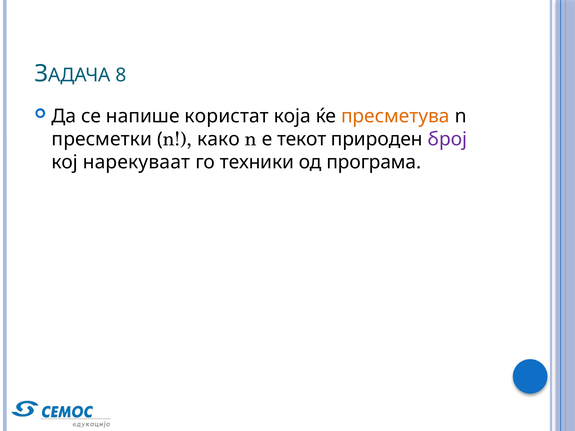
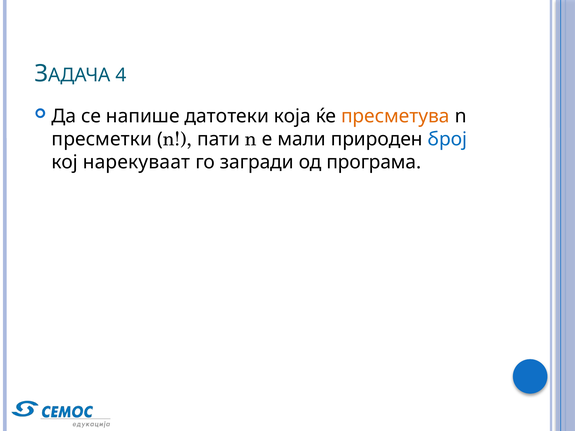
8: 8 -> 4
користат: користат -> датотеки
како: како -> пати
текот: текот -> мали
број colour: purple -> blue
техники: техники -> загради
